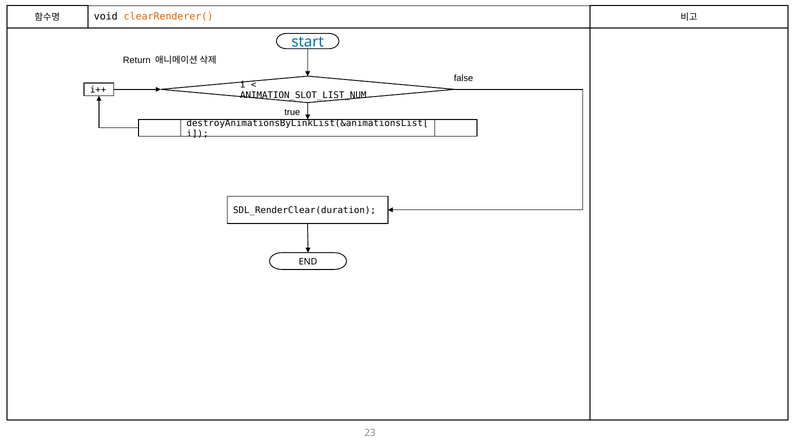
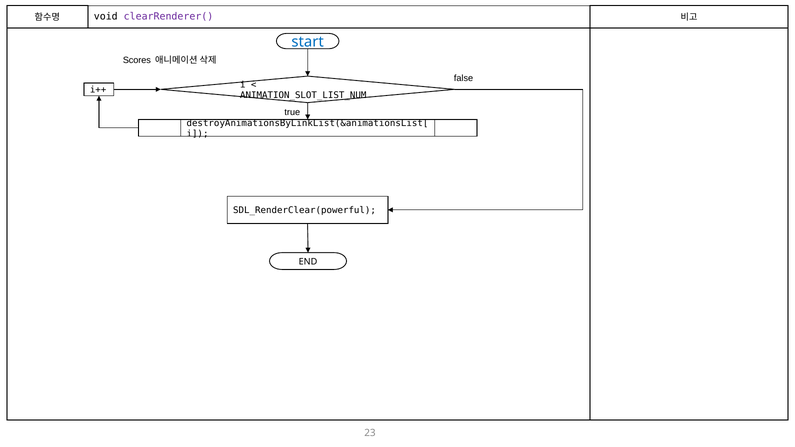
clearRenderer( colour: orange -> purple
Return: Return -> Scores
SDL_RenderClear(duration: SDL_RenderClear(duration -> SDL_RenderClear(powerful
